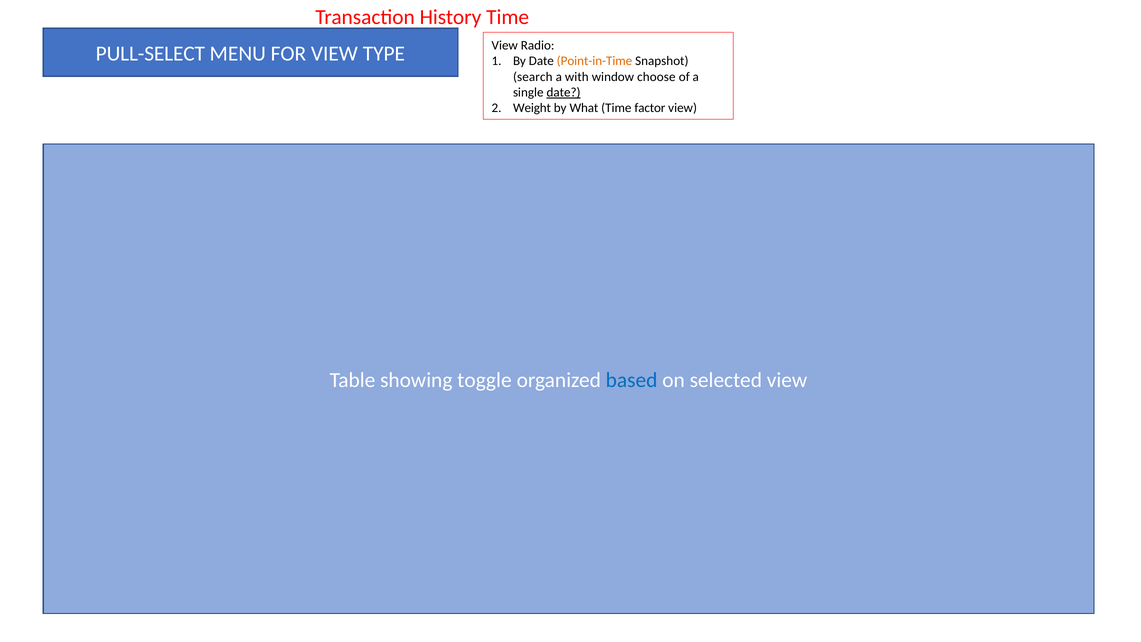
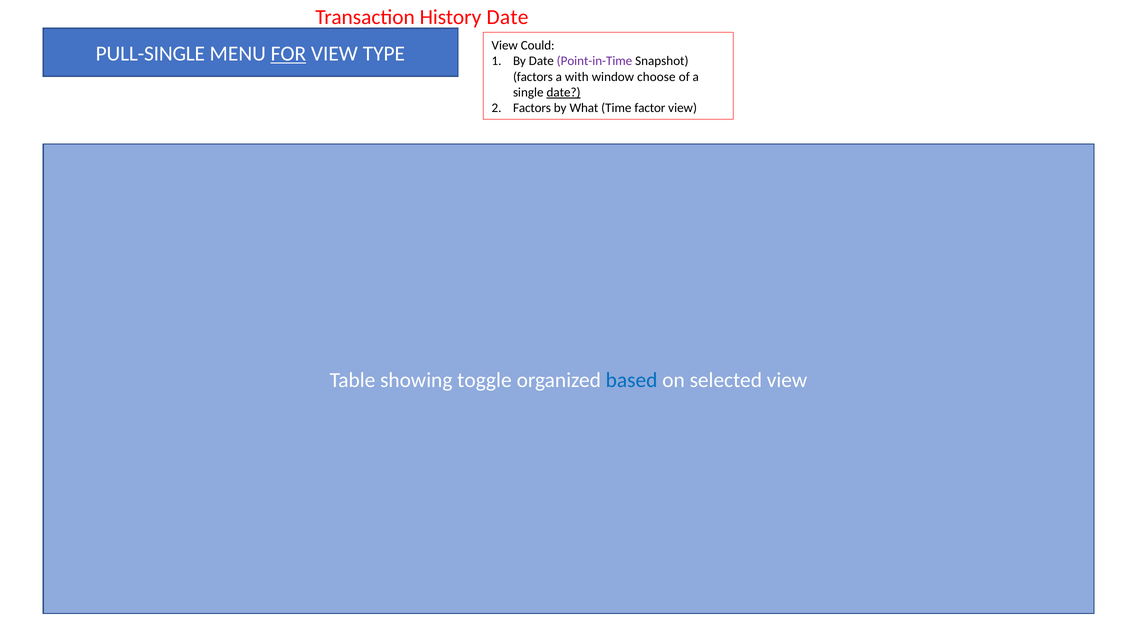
History Time: Time -> Date
Radio: Radio -> Could
PULL-SELECT: PULL-SELECT -> PULL-SINGLE
FOR underline: none -> present
Point-in-Time colour: orange -> purple
search at (533, 77): search -> factors
Weight at (532, 108): Weight -> Factors
